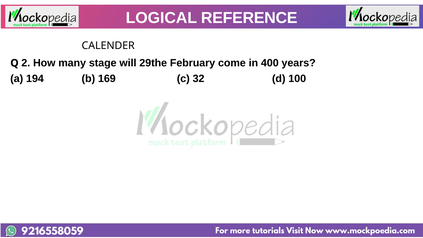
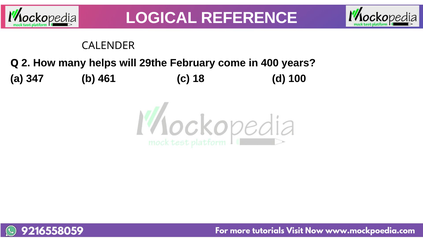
stage: stage -> helps
194: 194 -> 347
169: 169 -> 461
32: 32 -> 18
